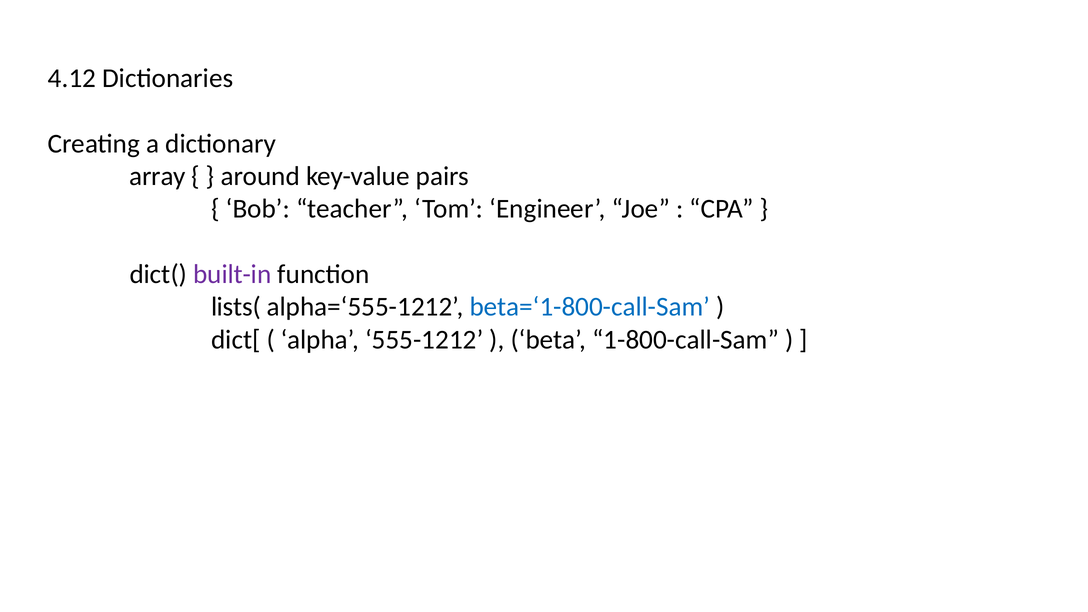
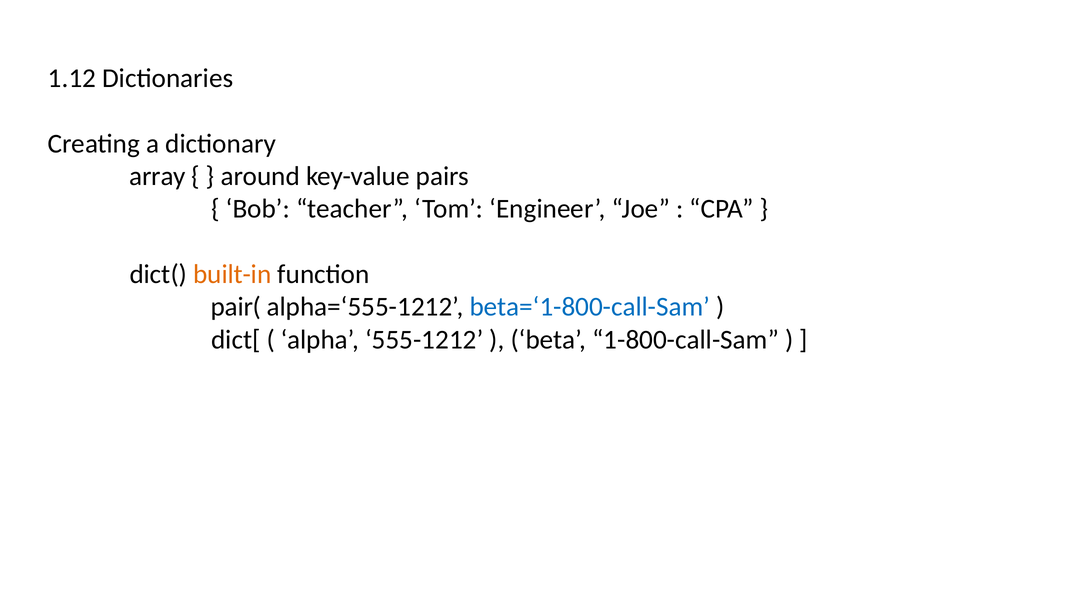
4.12: 4.12 -> 1.12
built-in colour: purple -> orange
lists(: lists( -> pair(
